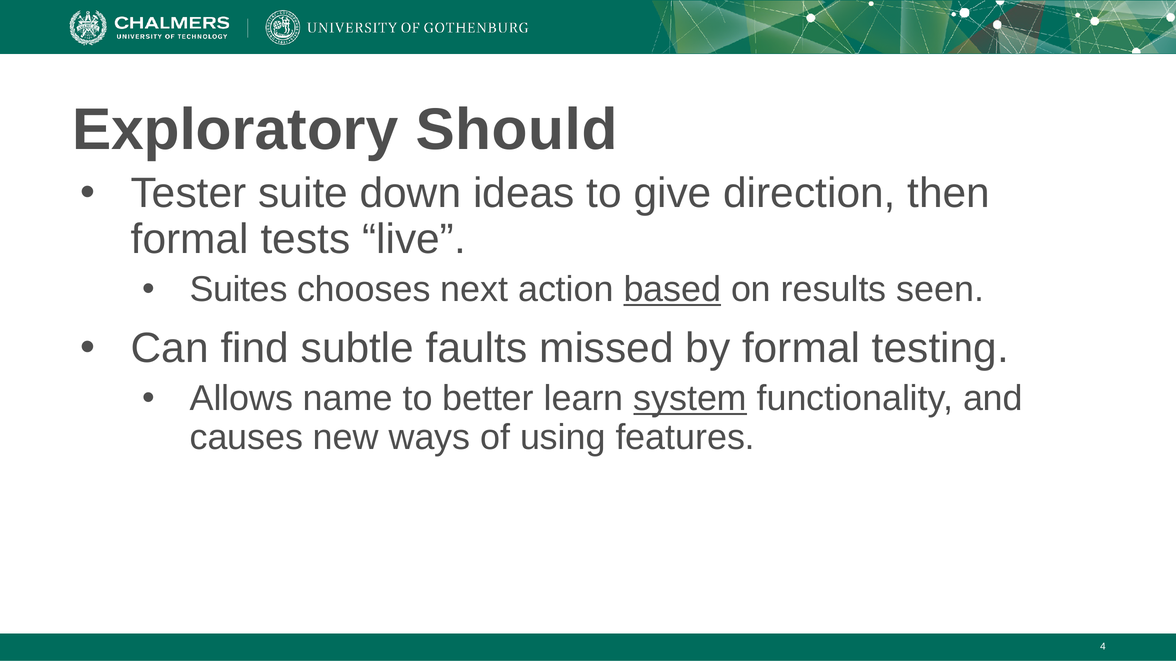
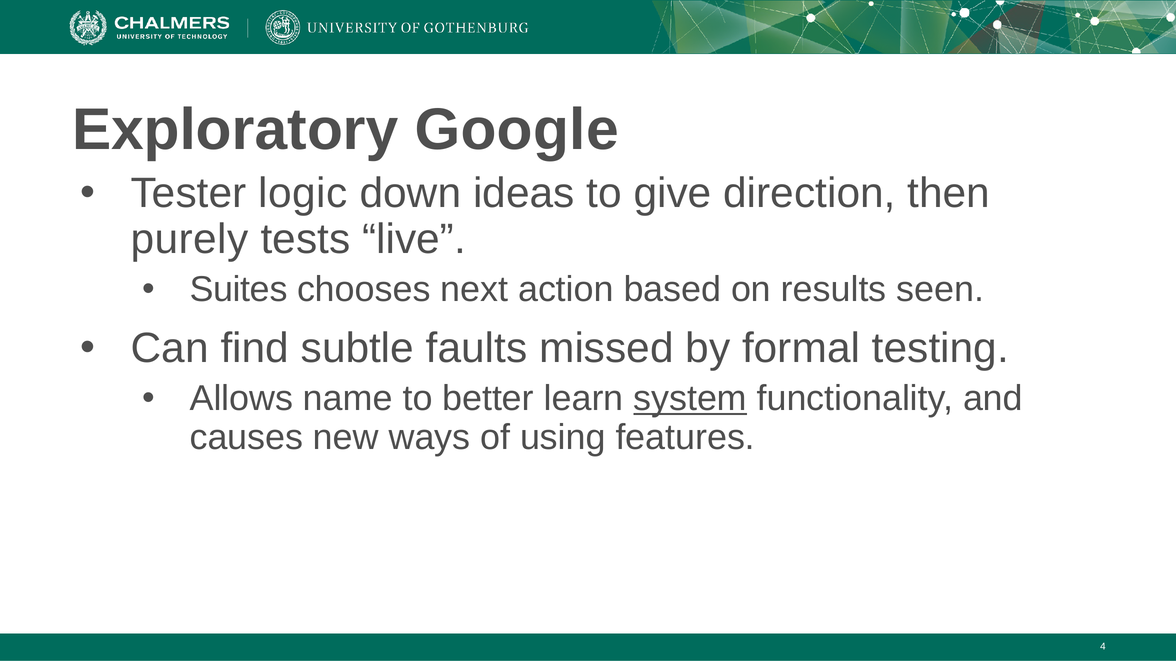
Should: Should -> Google
suite: suite -> logic
formal at (190, 239): formal -> purely
based underline: present -> none
